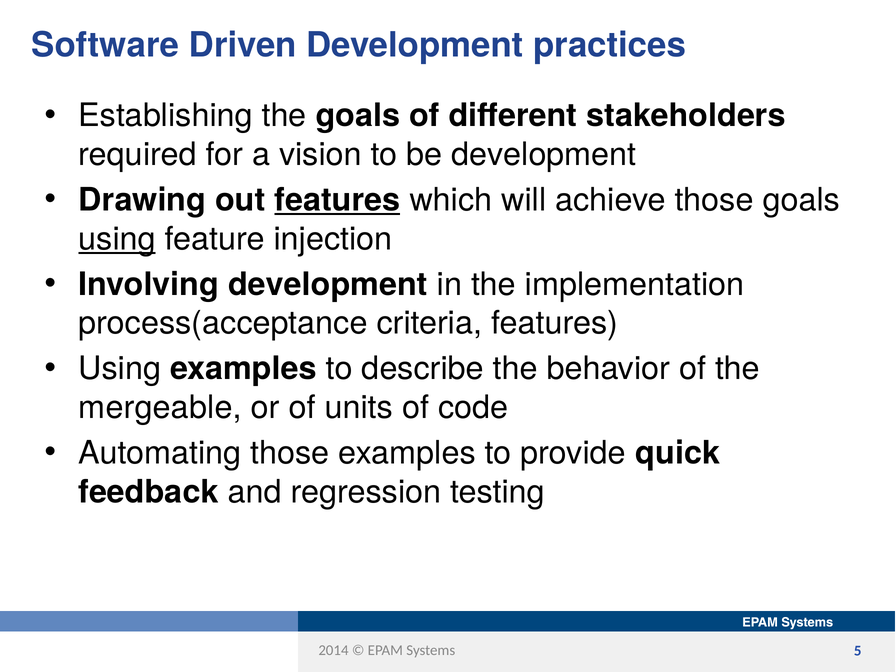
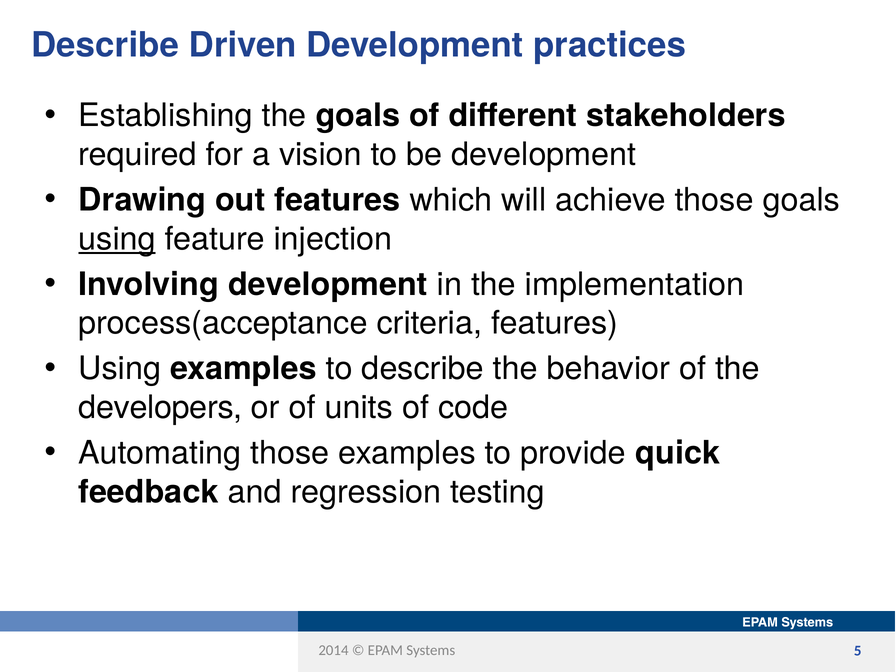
Software at (105, 45): Software -> Describe
features at (337, 200) underline: present -> none
mergeable: mergeable -> developers
